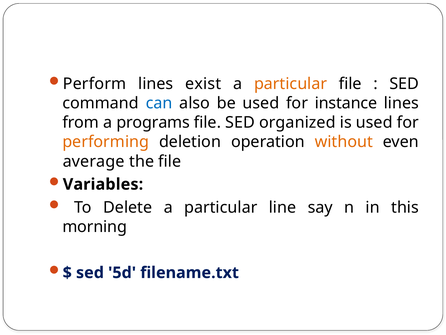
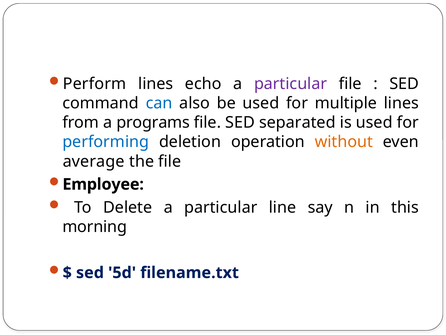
exist: exist -> echo
particular at (291, 84) colour: orange -> purple
instance: instance -> multiple
organized: organized -> separated
performing colour: orange -> blue
Variables: Variables -> Employee
